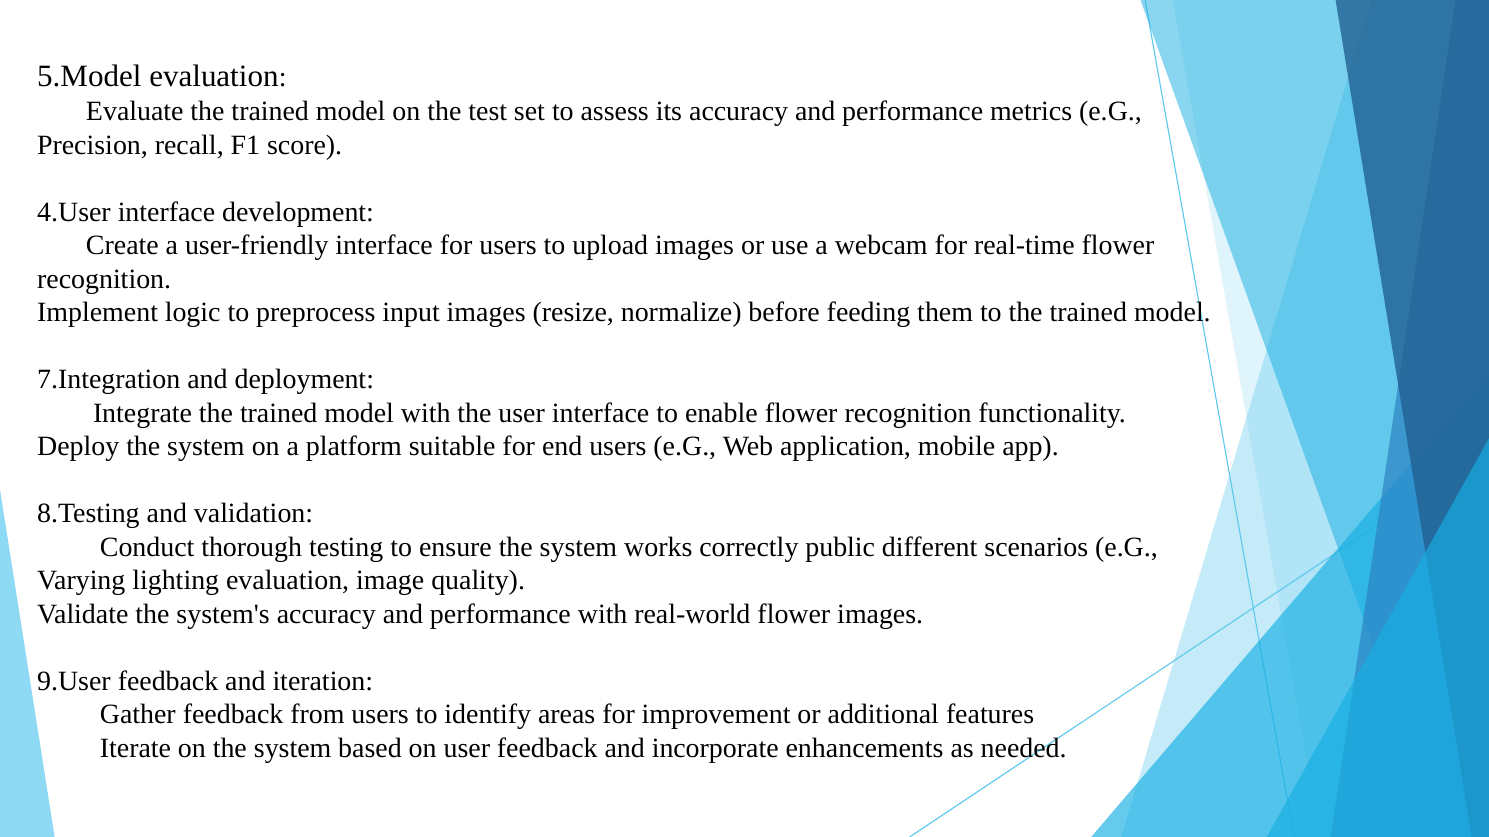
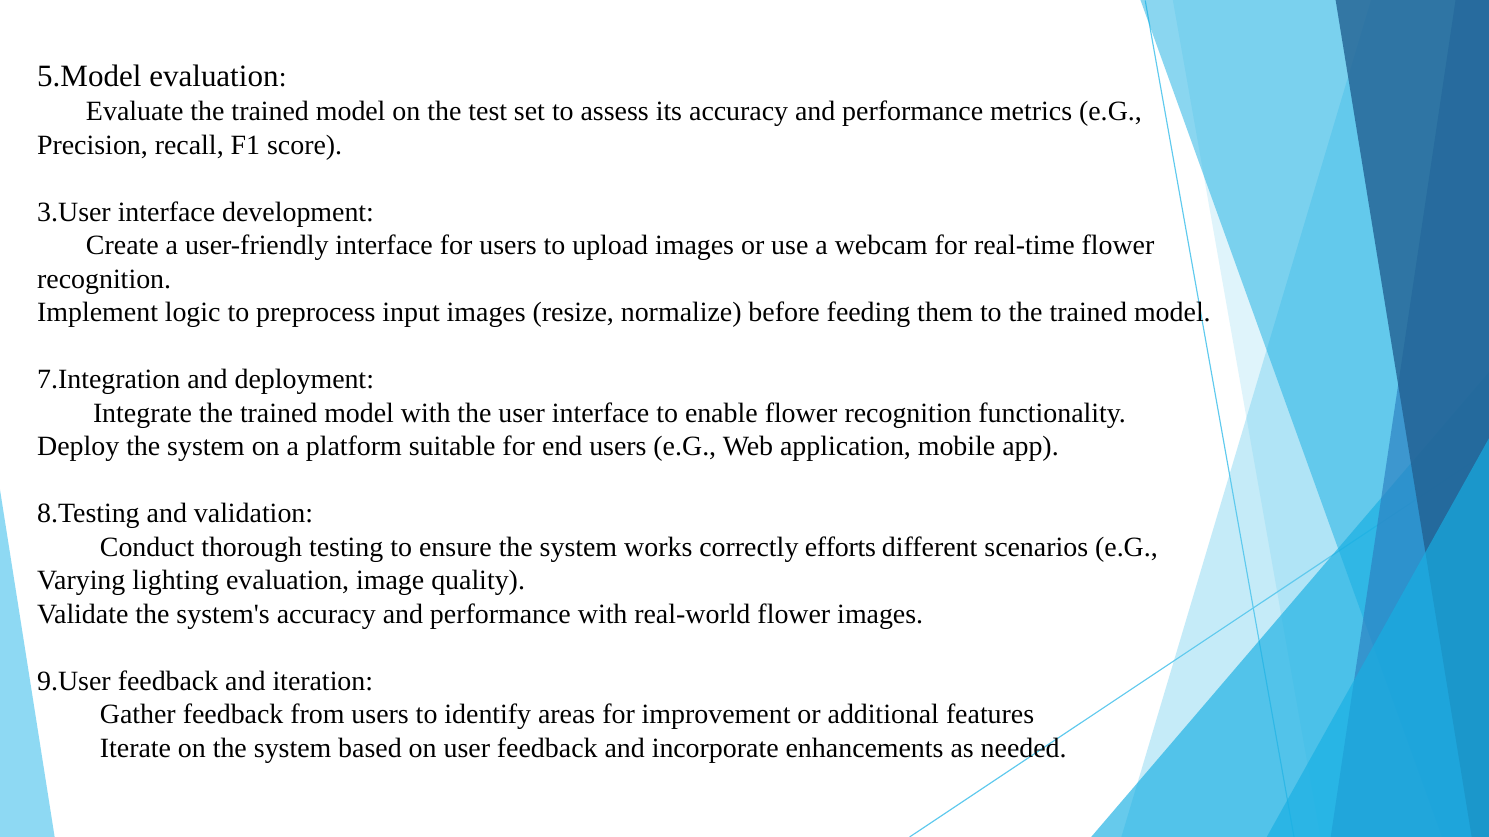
4.User: 4.User -> 3.User
public: public -> efforts
